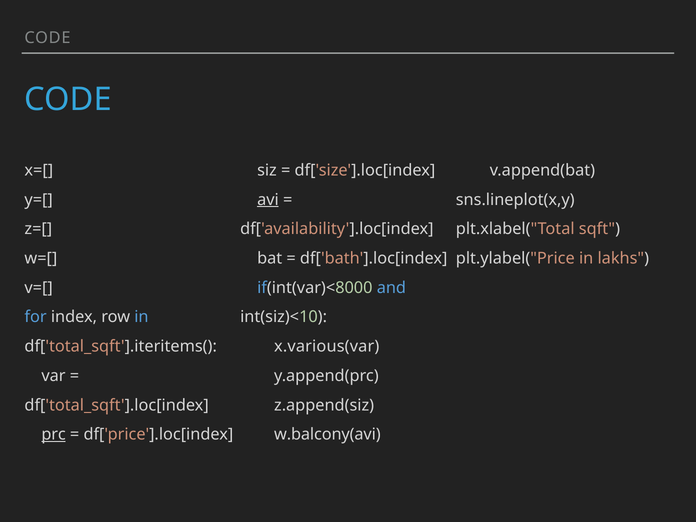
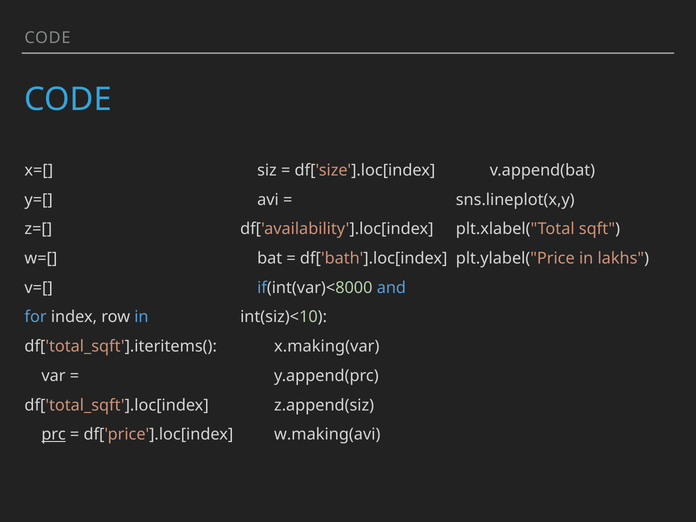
avi underline: present -> none
x.various(var: x.various(var -> x.making(var
w.balcony(avi: w.balcony(avi -> w.making(avi
